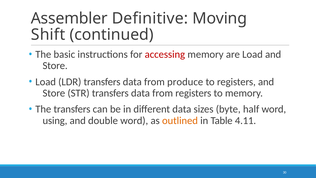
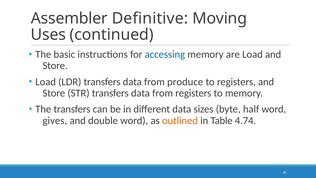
Shift: Shift -> Uses
accessing colour: red -> blue
using: using -> gives
4.11: 4.11 -> 4.74
